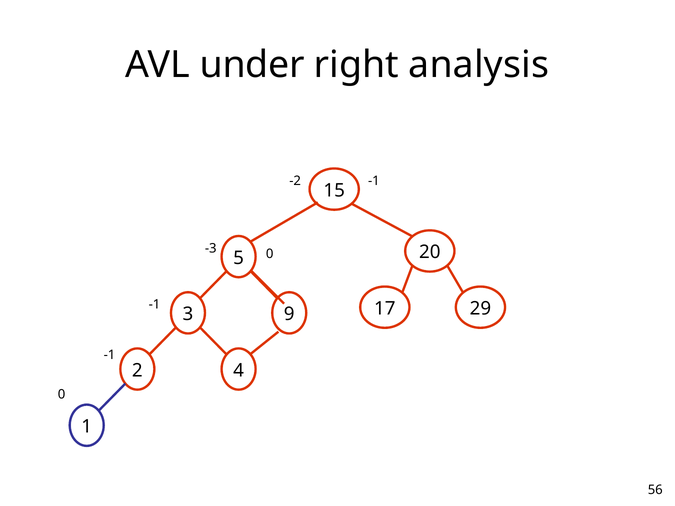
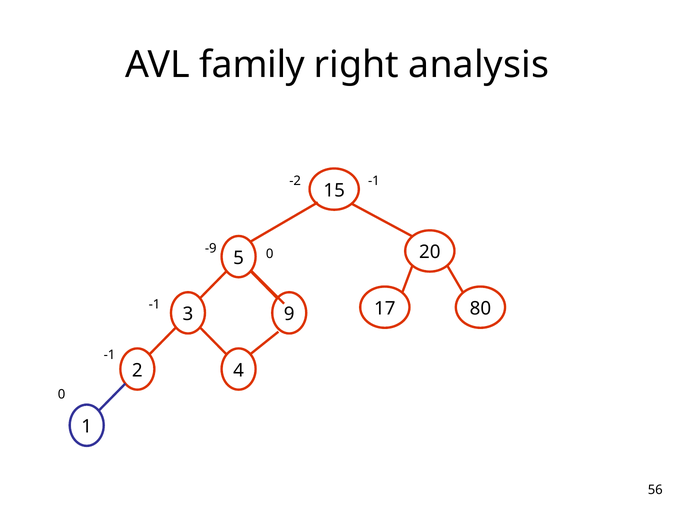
under: under -> family
-3: -3 -> -9
29: 29 -> 80
